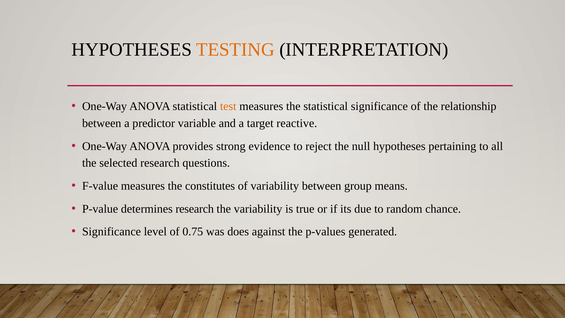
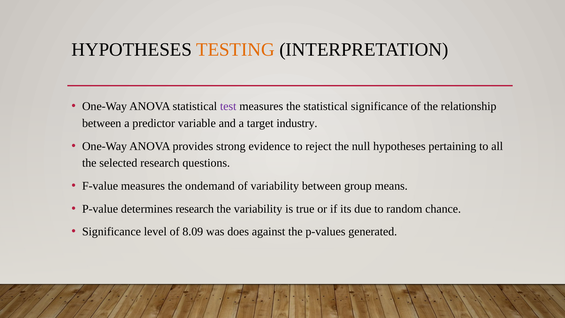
test colour: orange -> purple
reactive: reactive -> industry
constitutes: constitutes -> ondemand
0.75: 0.75 -> 8.09
